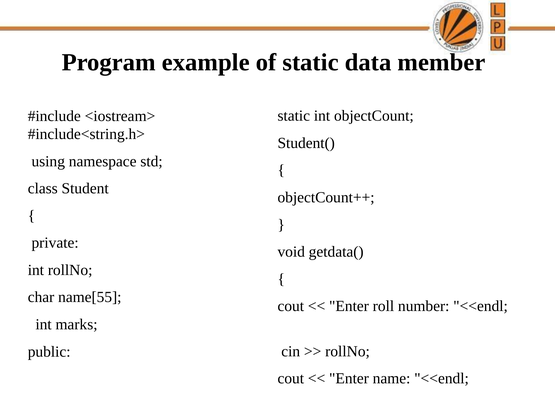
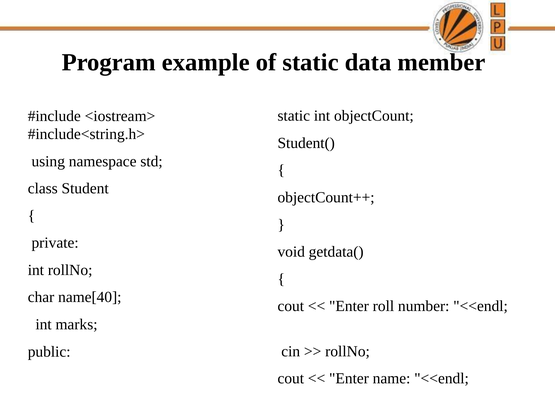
name[55: name[55 -> name[40
